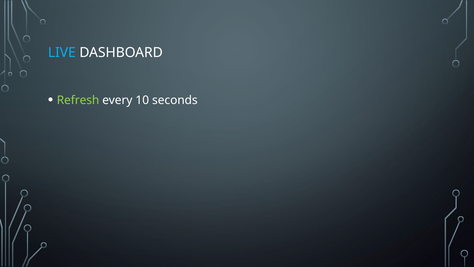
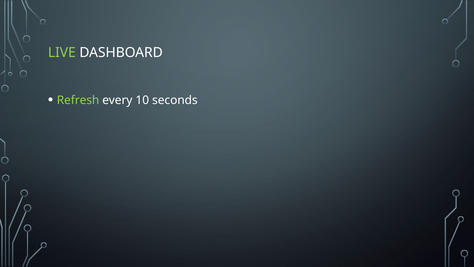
LIVE colour: light blue -> light green
